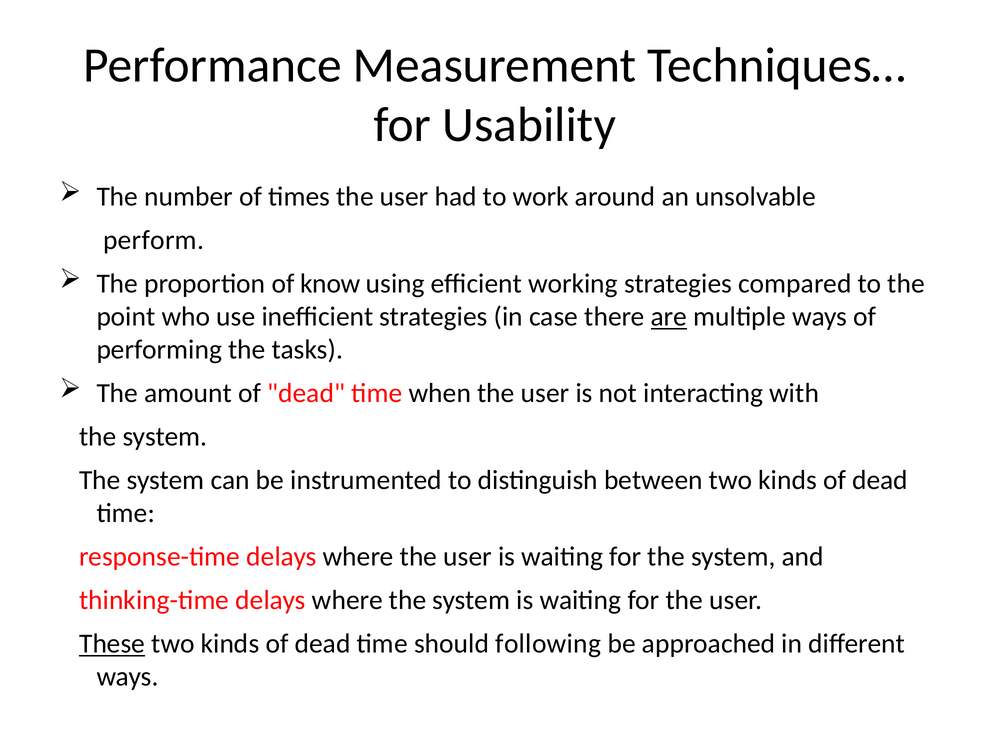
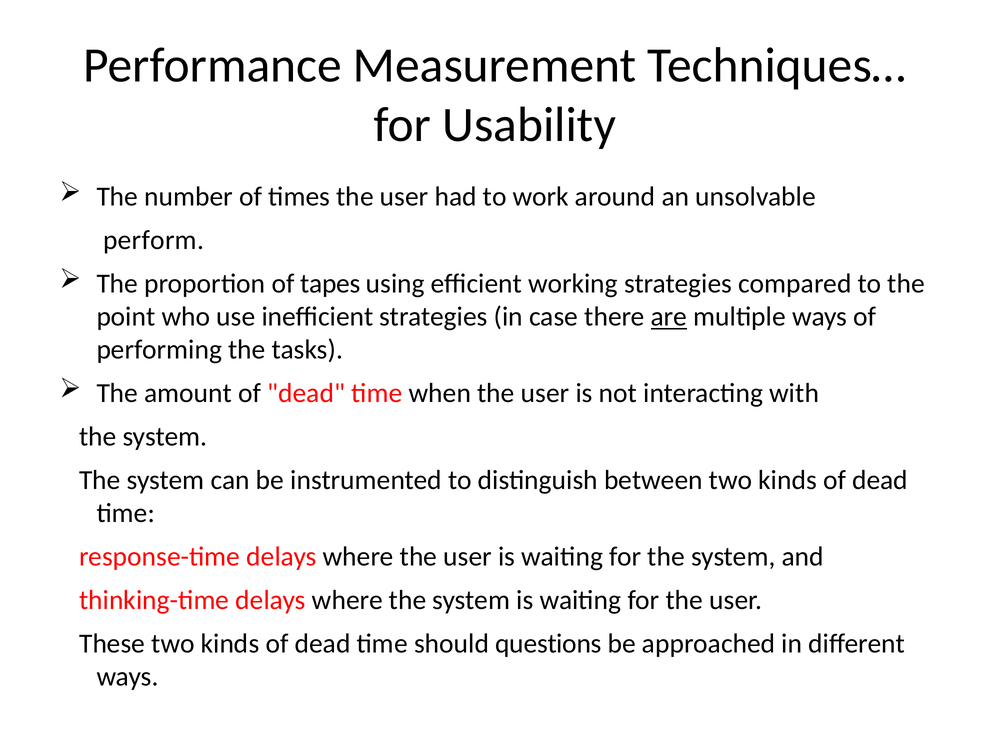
know: know -> tapes
These underline: present -> none
following: following -> questions
